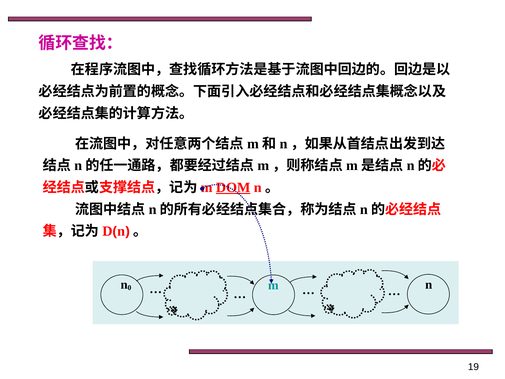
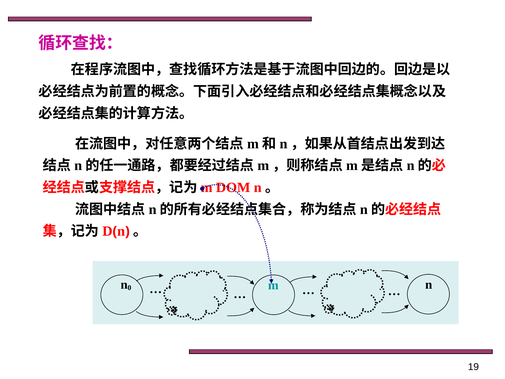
DOM underline: present -> none
